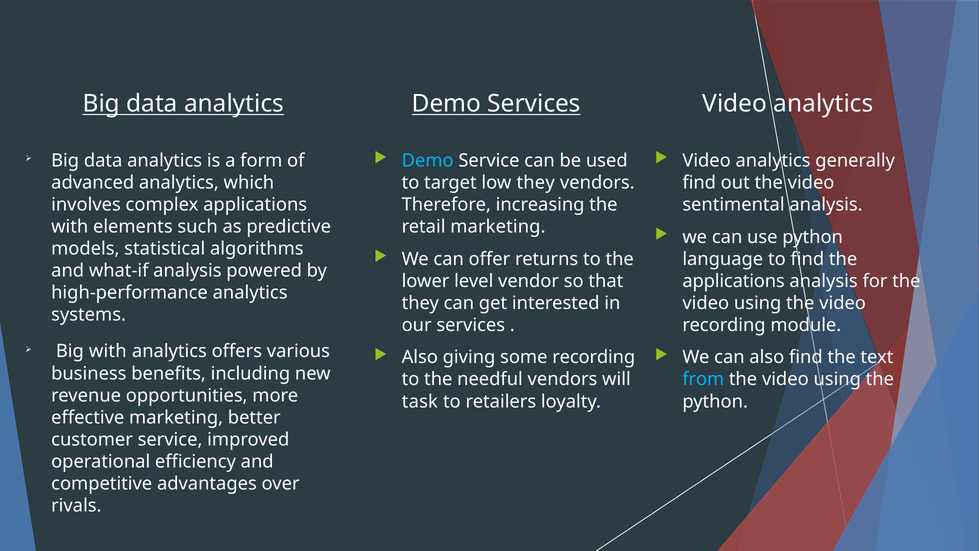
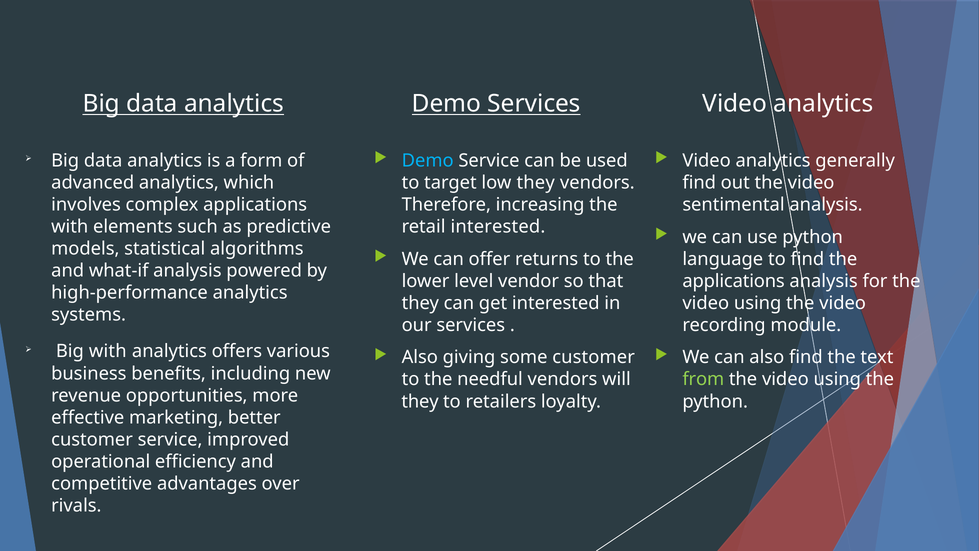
retail marketing: marketing -> interested
some recording: recording -> customer
from colour: light blue -> light green
task at (420, 401): task -> they
